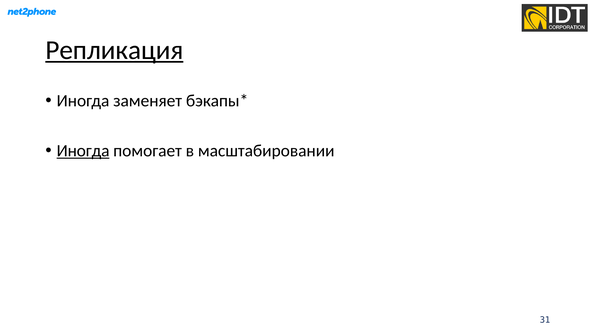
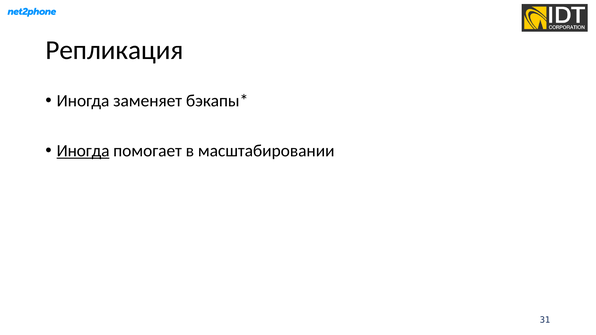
Репликация underline: present -> none
